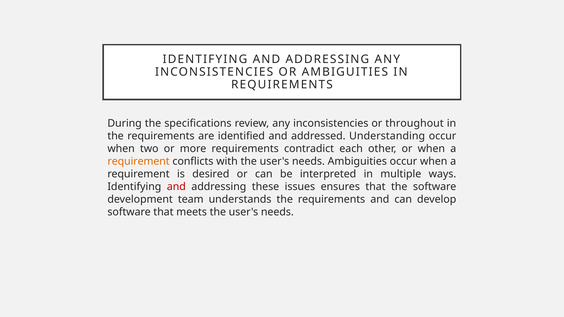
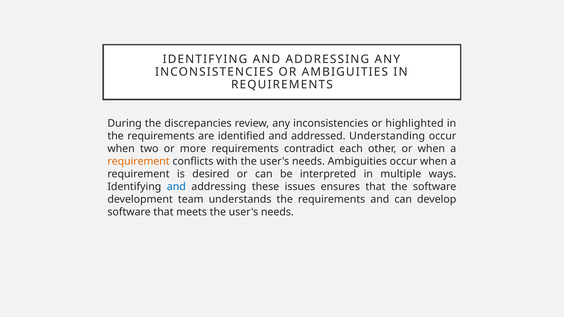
specifications: specifications -> discrepancies
throughout: throughout -> highlighted
and at (176, 187) colour: red -> blue
